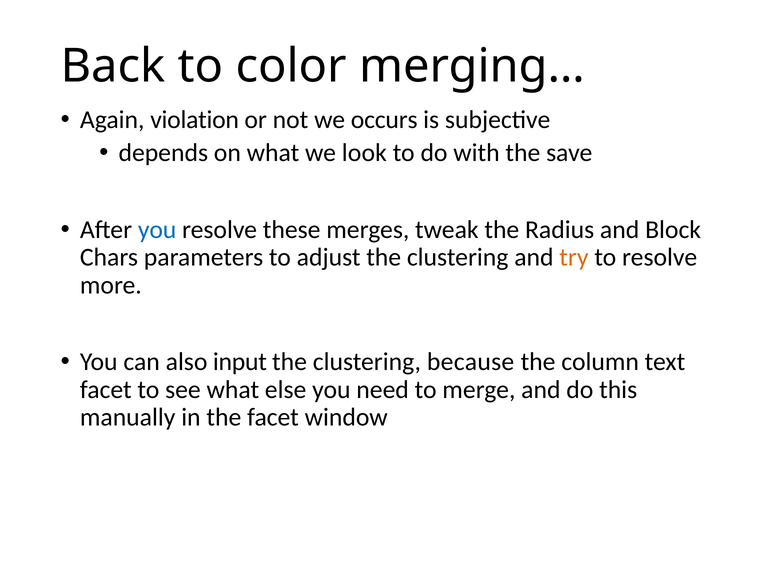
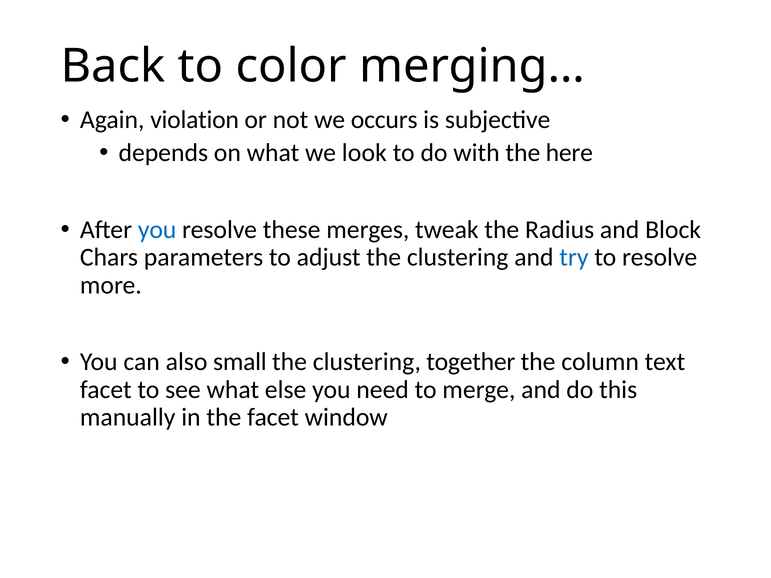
save: save -> here
try colour: orange -> blue
input: input -> small
because: because -> together
